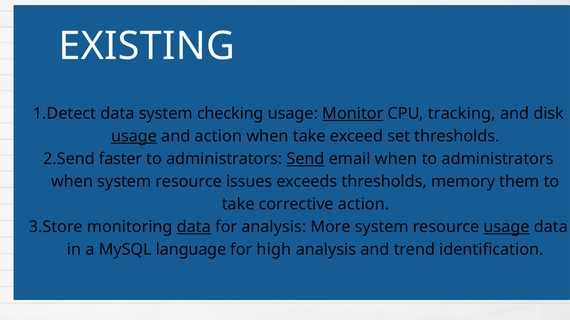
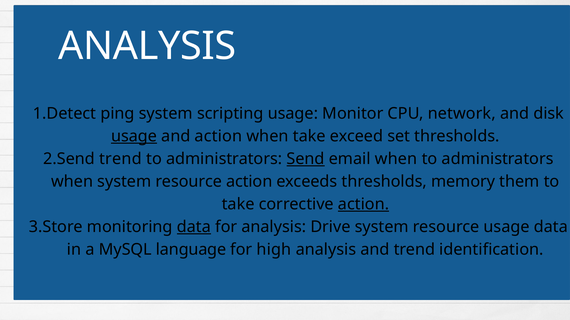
EXISTING at (147, 46): EXISTING -> ANALYSIS
data at (117, 114): data -> ping
checking: checking -> scripting
Monitor underline: present -> none
tracking: tracking -> network
faster at (121, 159): faster -> trend
resource issues: issues -> action
action at (364, 205) underline: none -> present
More: More -> Drive
usage at (507, 227) underline: present -> none
